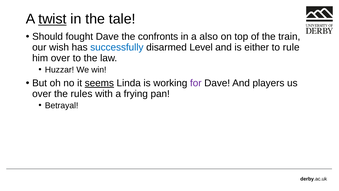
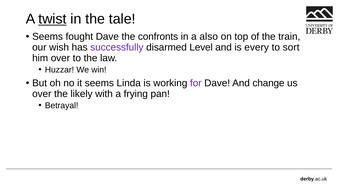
Should at (48, 37): Should -> Seems
successfully colour: blue -> purple
either: either -> every
rule: rule -> sort
seems at (99, 83) underline: present -> none
players: players -> change
rules: rules -> likely
